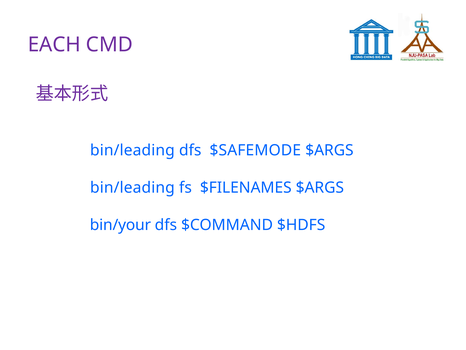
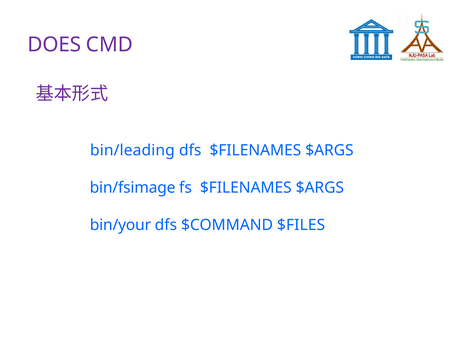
EACH: EACH -> DOES
dfs $SAFEMODE: $SAFEMODE -> $FILENAMES
bin/leading at (132, 187): bin/leading -> bin/fsimage
$HDFS: $HDFS -> $FILES
